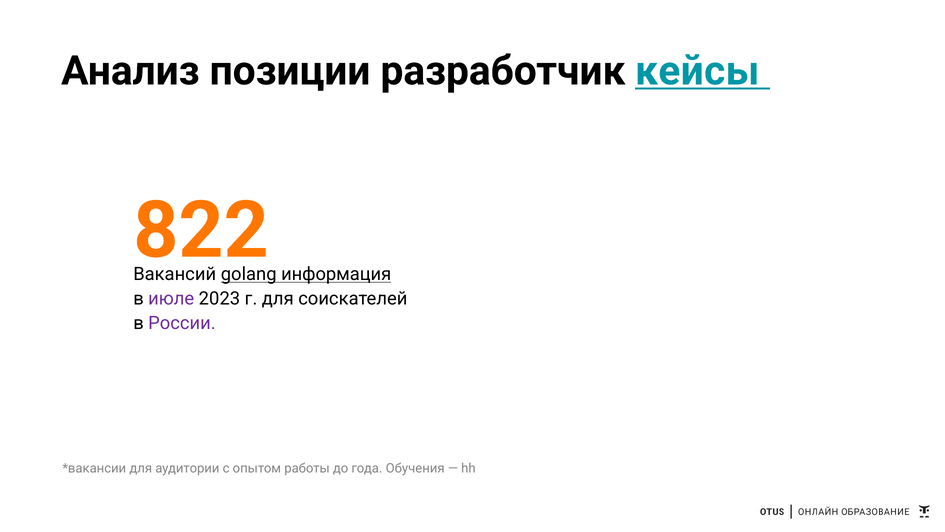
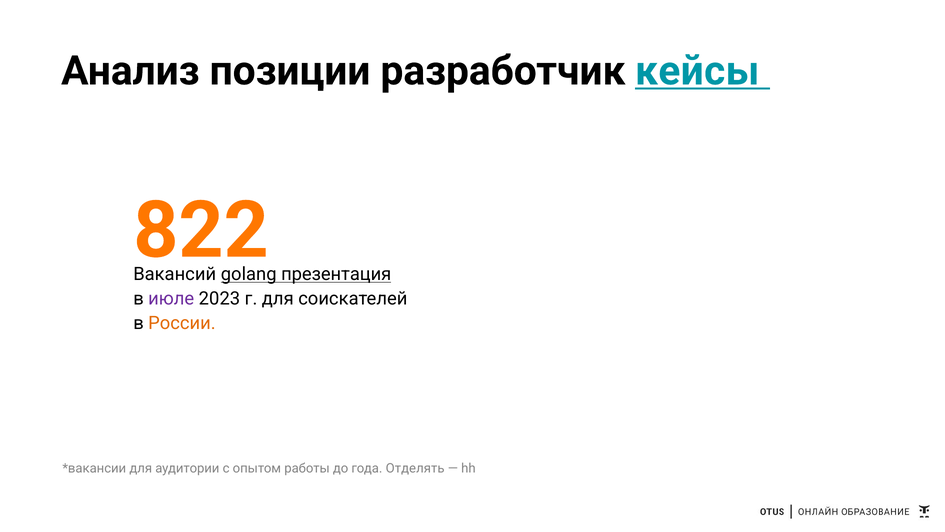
информация: информация -> презентация
России colour: purple -> orange
Обучения: Обучения -> Отделять
